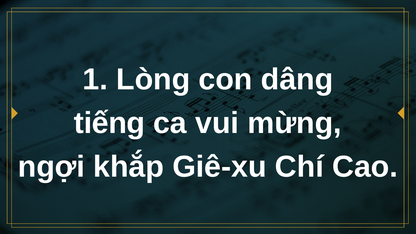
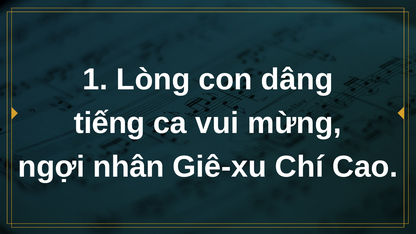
khắp: khắp -> nhân
